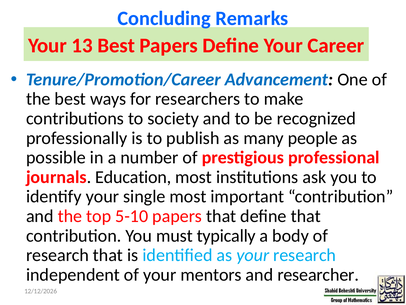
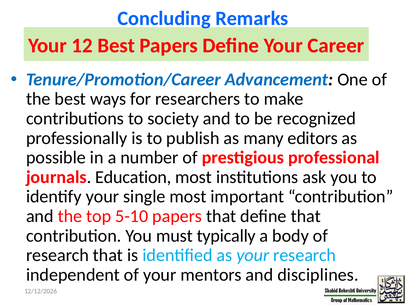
13: 13 -> 12
people: people -> editors
researcher: researcher -> disciplines
